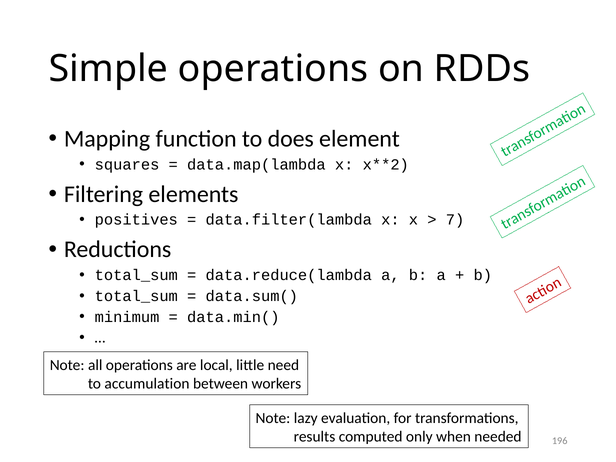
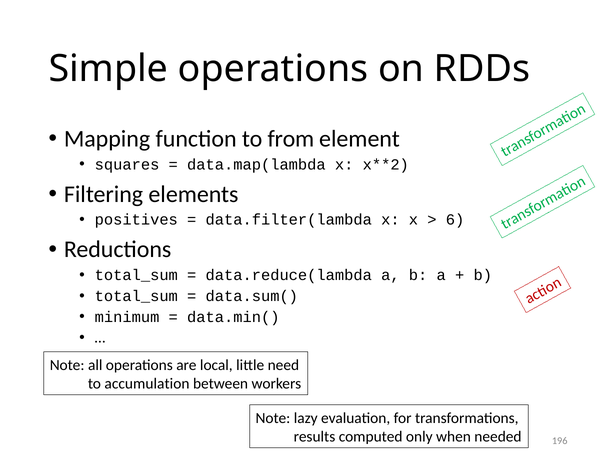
does: does -> from
7: 7 -> 6
